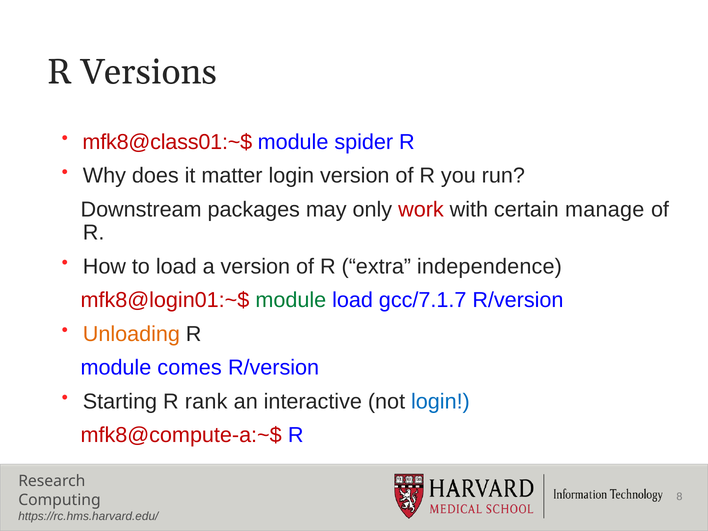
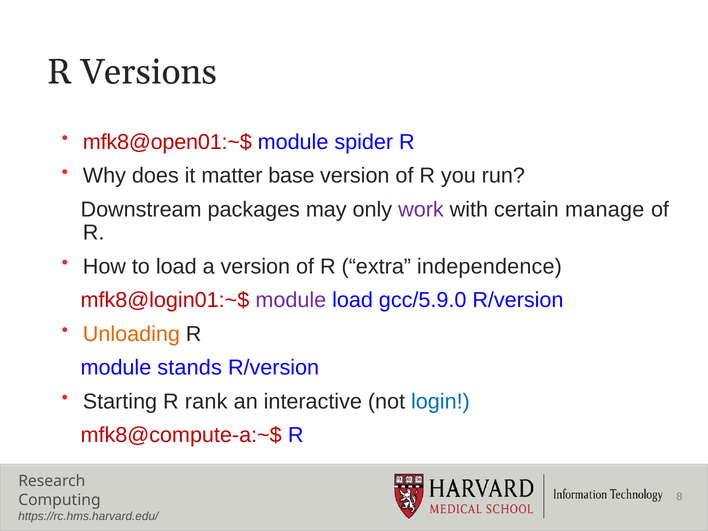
mfk8@class01:~$: mfk8@class01:~$ -> mfk8@open01:~$
matter login: login -> base
work colour: red -> purple
module at (291, 300) colour: green -> purple
gcc/7.1.7: gcc/7.1.7 -> gcc/5.9.0
comes: comes -> stands
